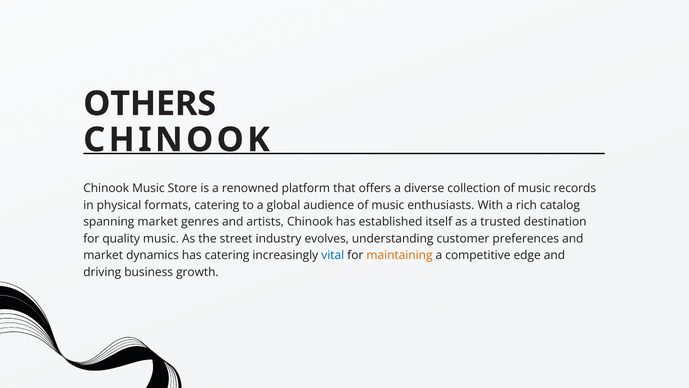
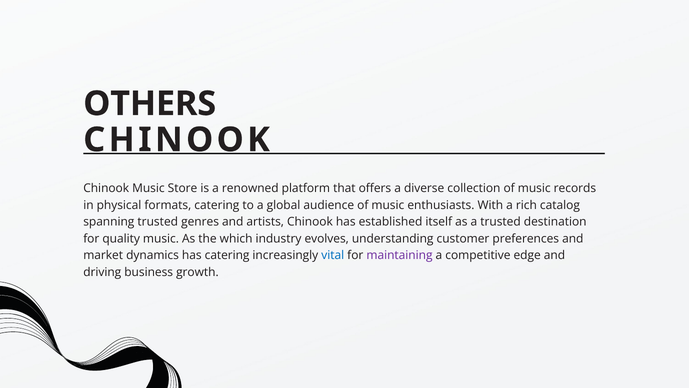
spanning market: market -> trusted
street: street -> which
maintaining colour: orange -> purple
